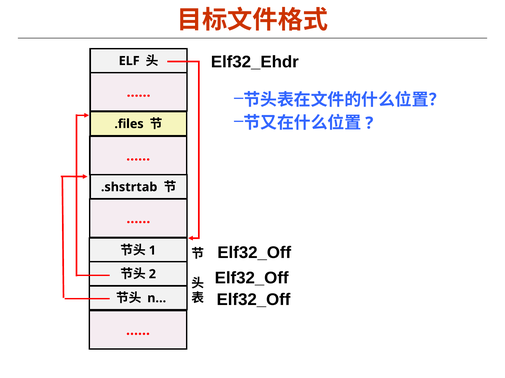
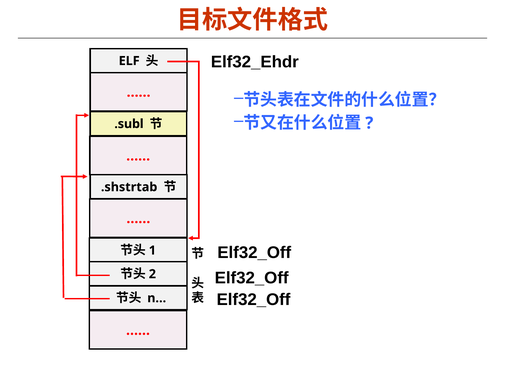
.files: .files -> .subl
